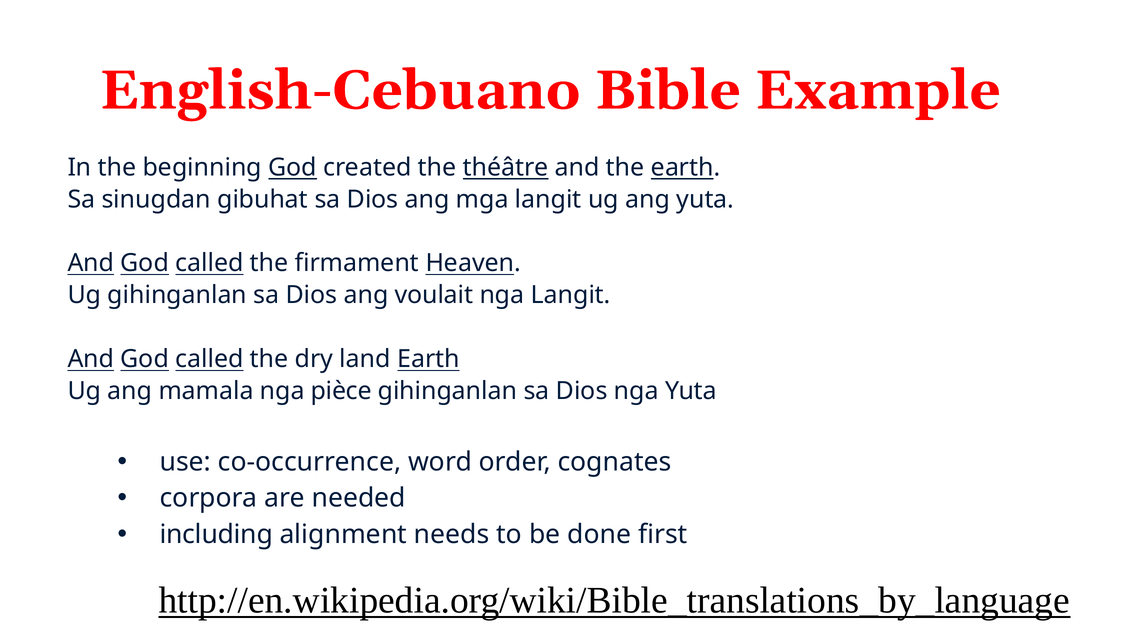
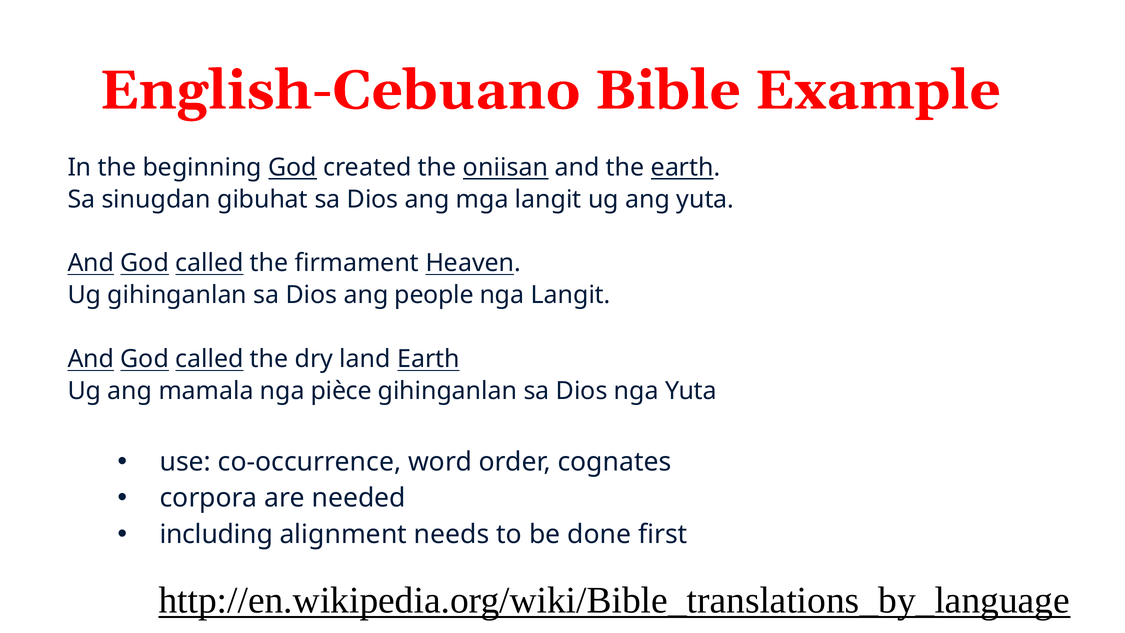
théâtre: théâtre -> oniisan
voulait: voulait -> people
